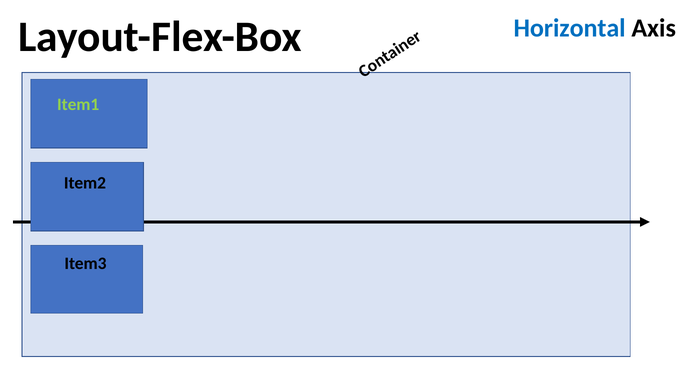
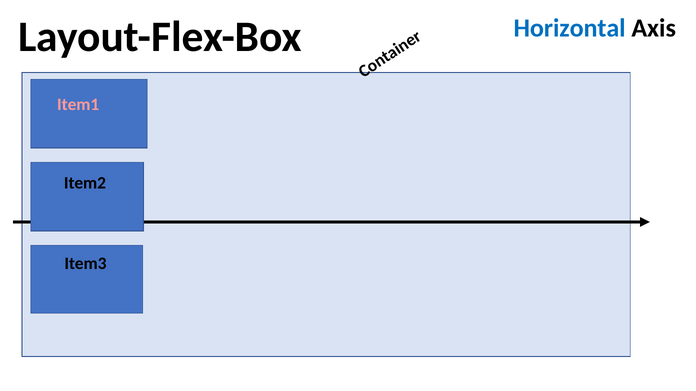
Item1 colour: light green -> pink
